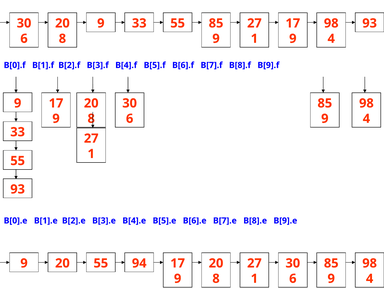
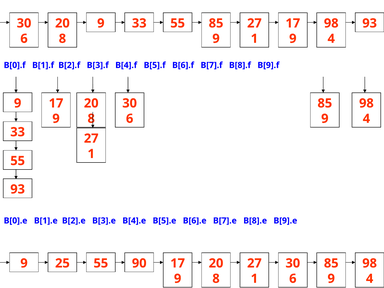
20 at (62, 263): 20 -> 25
94: 94 -> 90
